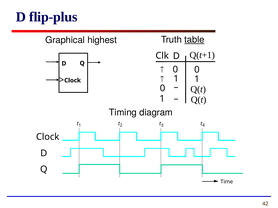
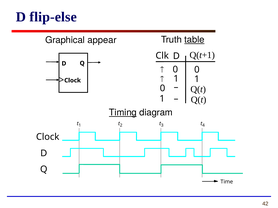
flip-plus: flip-plus -> flip-else
highest: highest -> appear
Timing underline: none -> present
